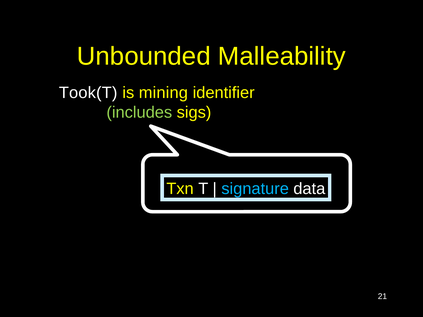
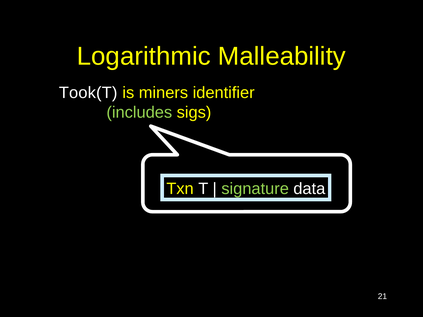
Unbounded: Unbounded -> Logarithmic
mining: mining -> miners
signature colour: light blue -> light green
